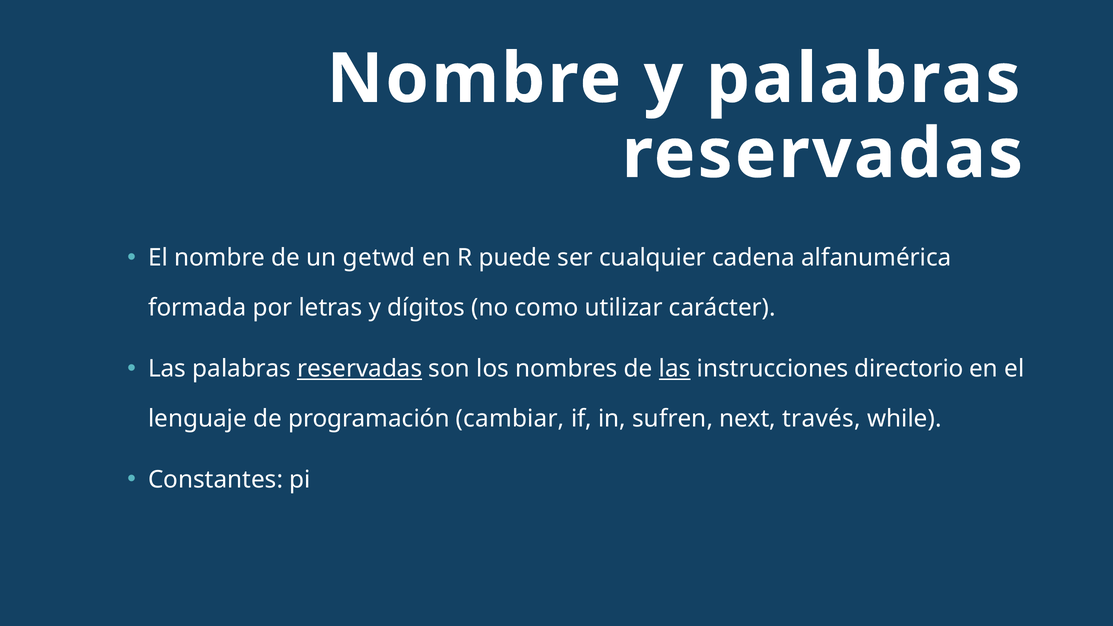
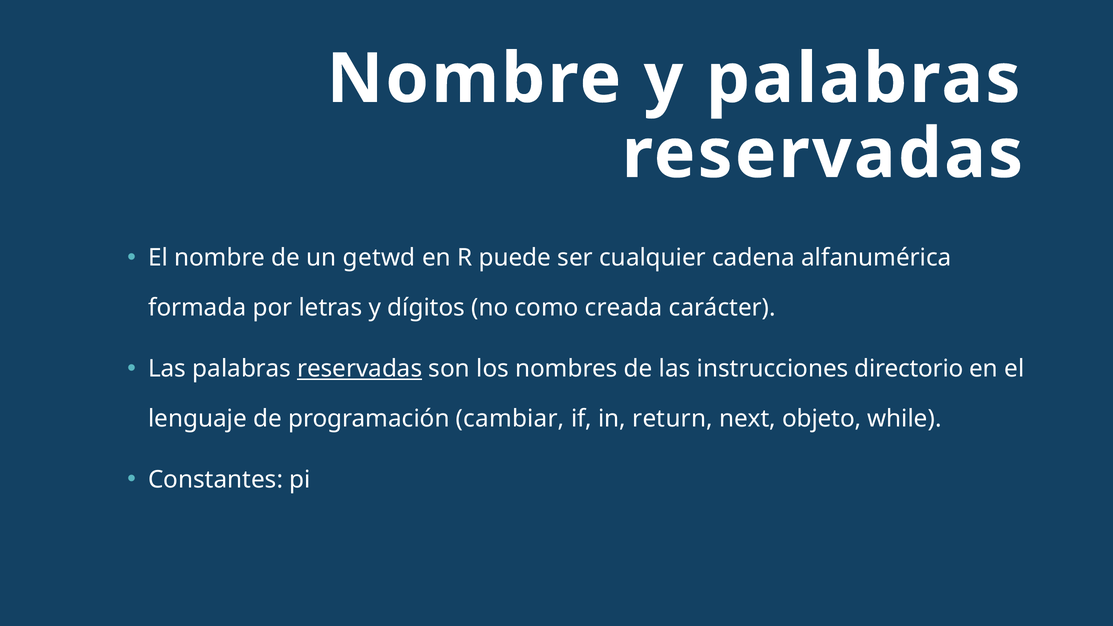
utilizar: utilizar -> creada
las at (675, 369) underline: present -> none
sufren: sufren -> return
través: través -> objeto
